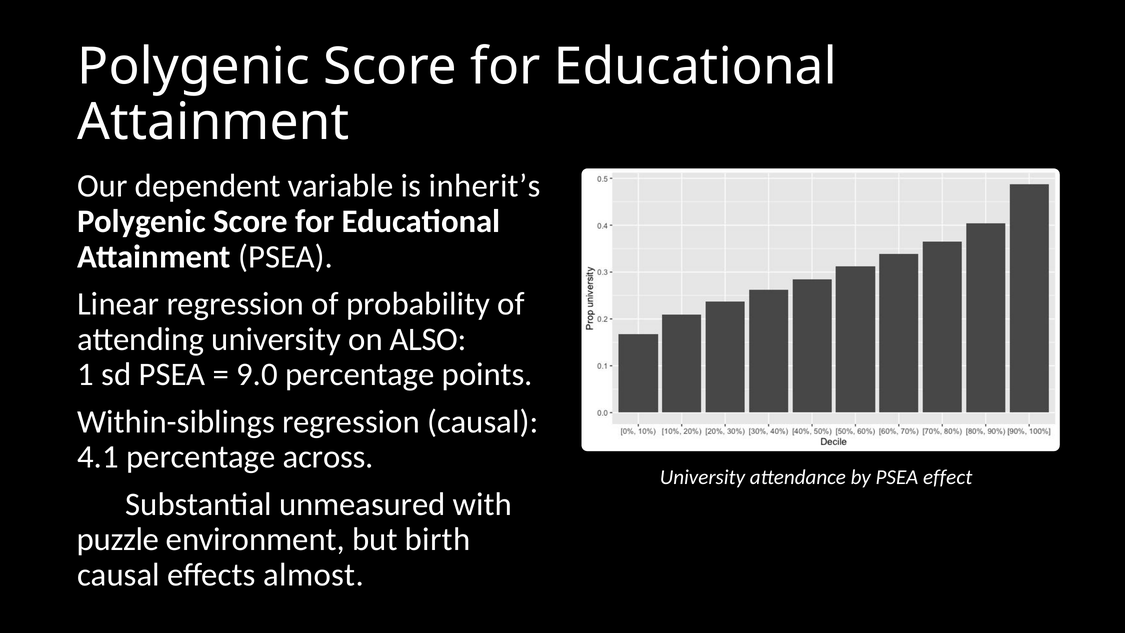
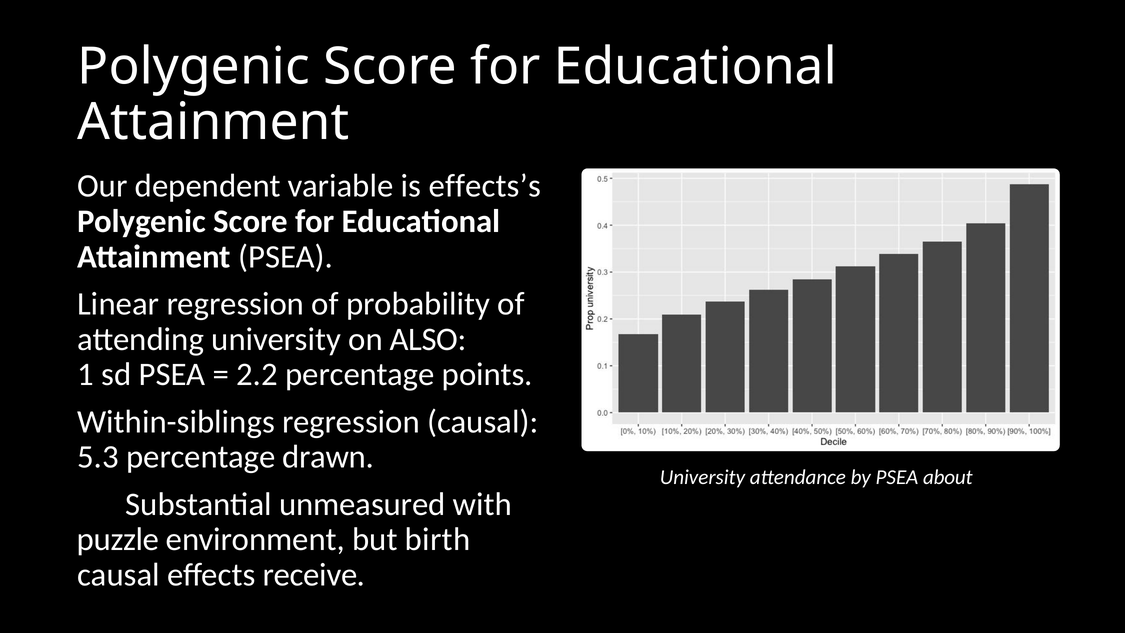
inherit’s: inherit’s -> effects’s
9.0: 9.0 -> 2.2
4.1: 4.1 -> 5.3
across: across -> drawn
effect: effect -> about
almost: almost -> receive
